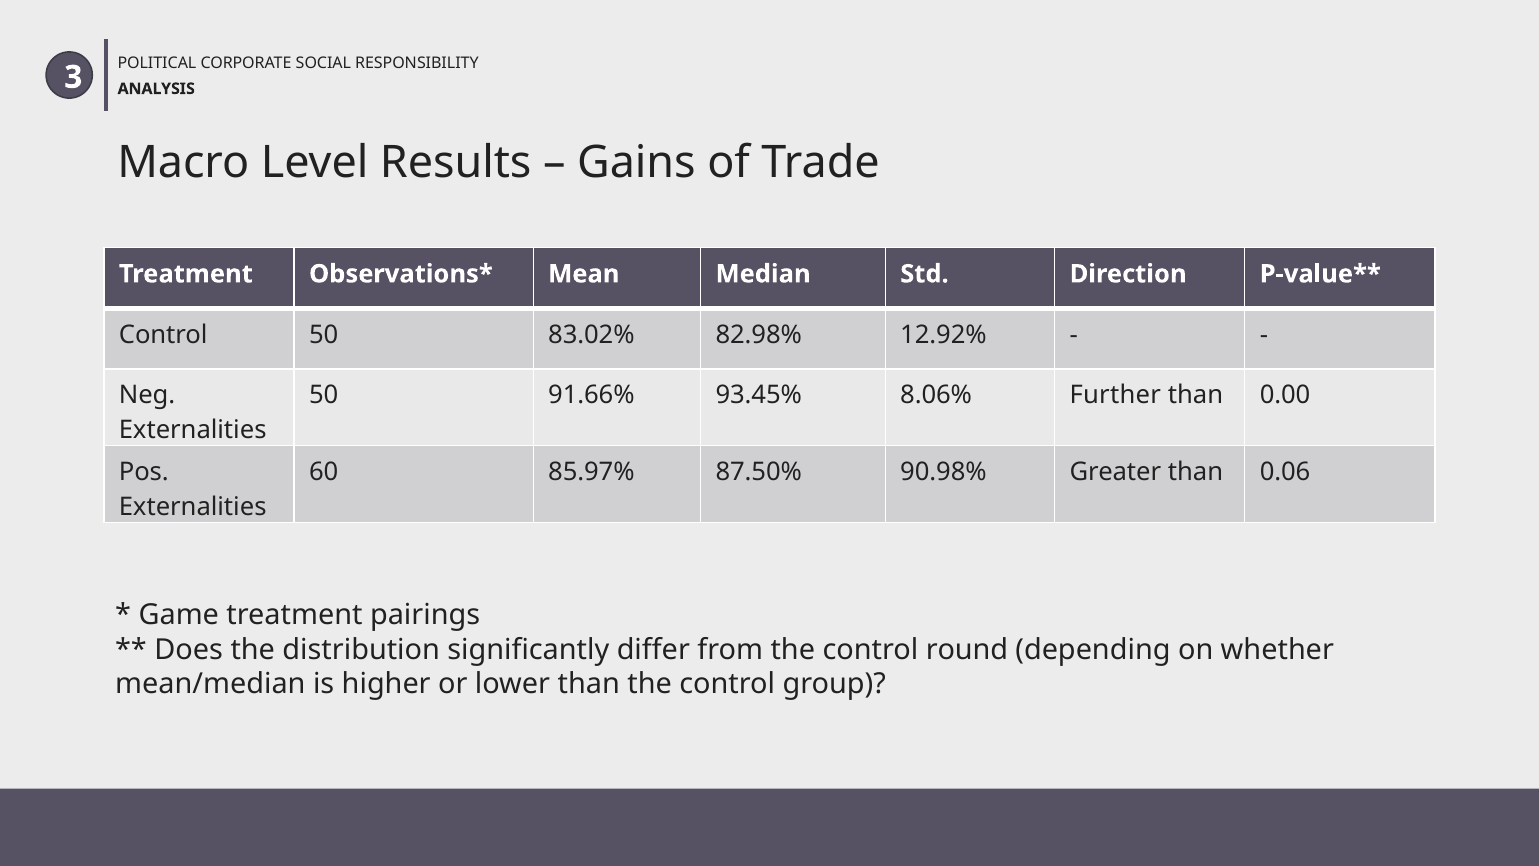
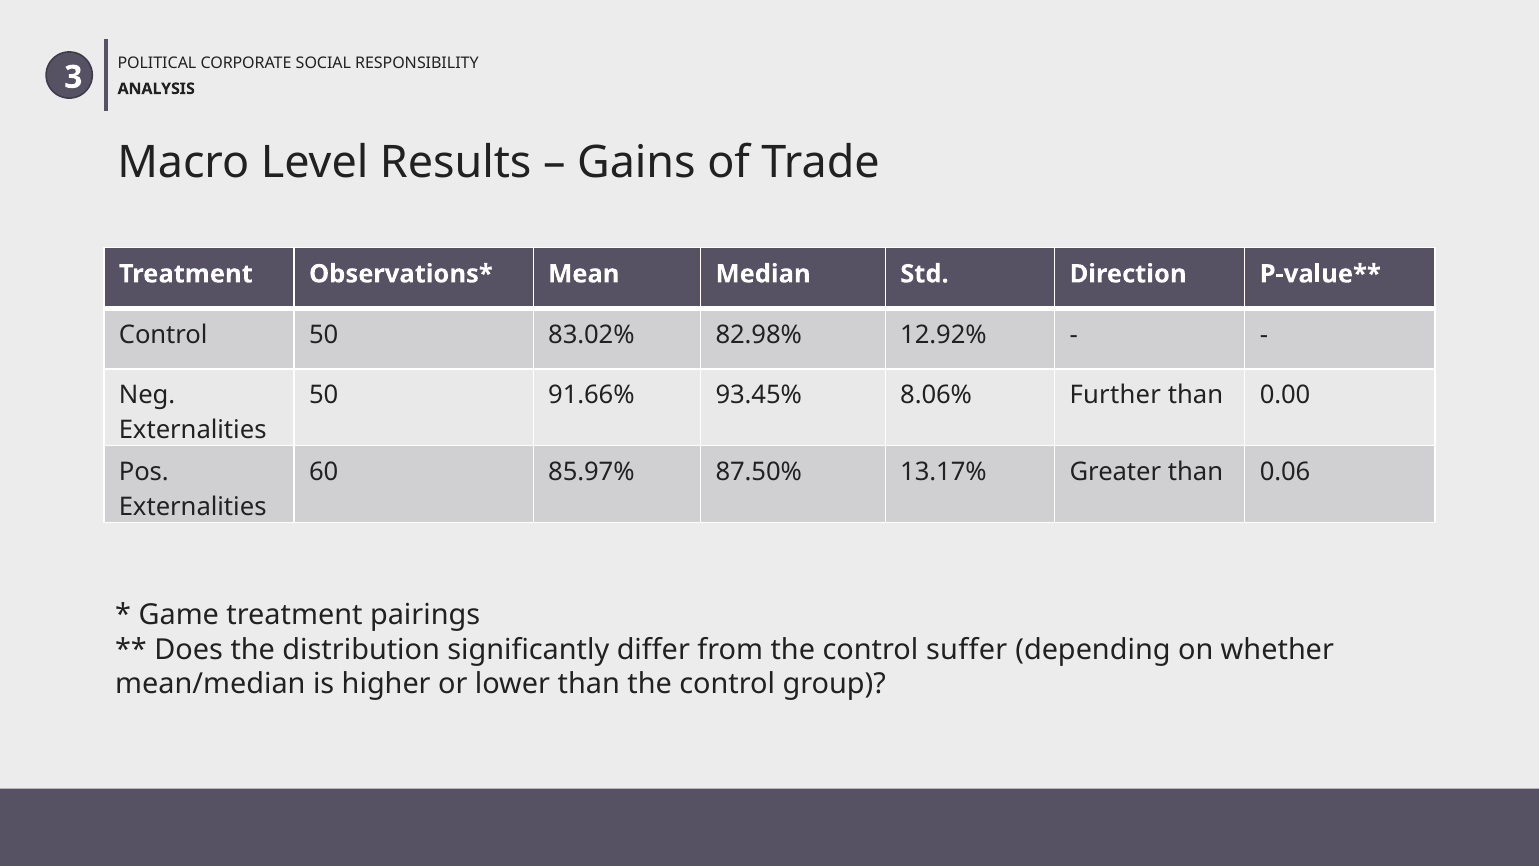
90.98%: 90.98% -> 13.17%
round: round -> suffer
